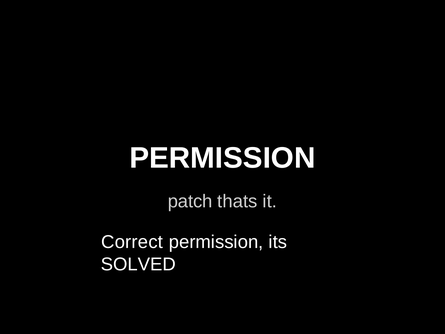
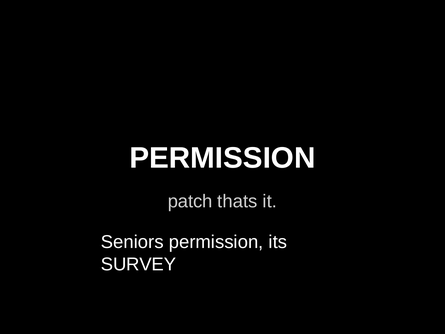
Correct: Correct -> Seniors
SOLVED: SOLVED -> SURVEY
